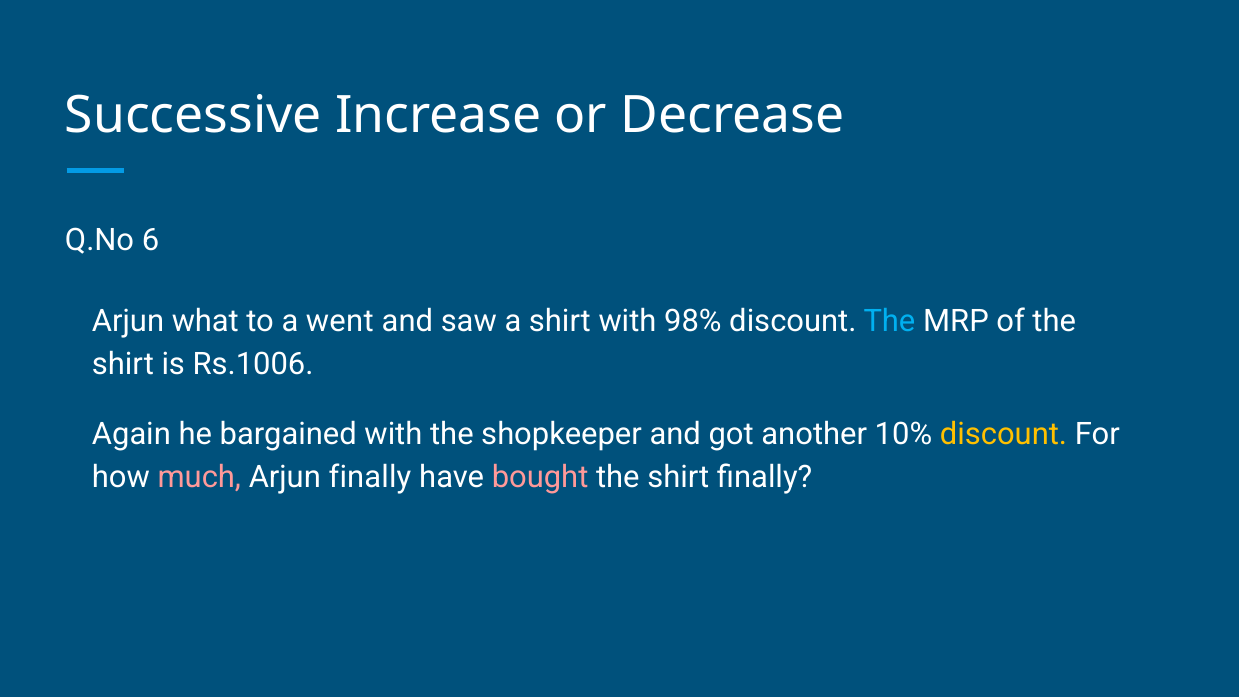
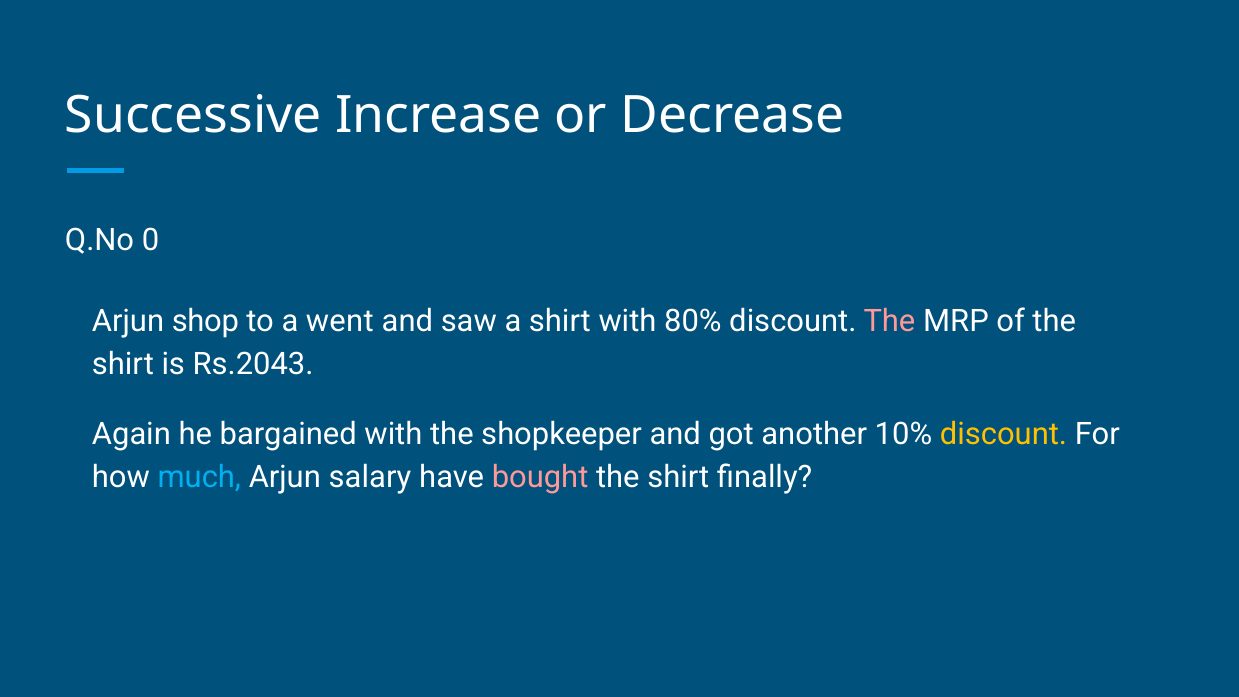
6: 6 -> 0
what: what -> shop
98%: 98% -> 80%
The at (889, 321) colour: light blue -> pink
Rs.1006: Rs.1006 -> Rs.2043
much colour: pink -> light blue
Arjun finally: finally -> salary
